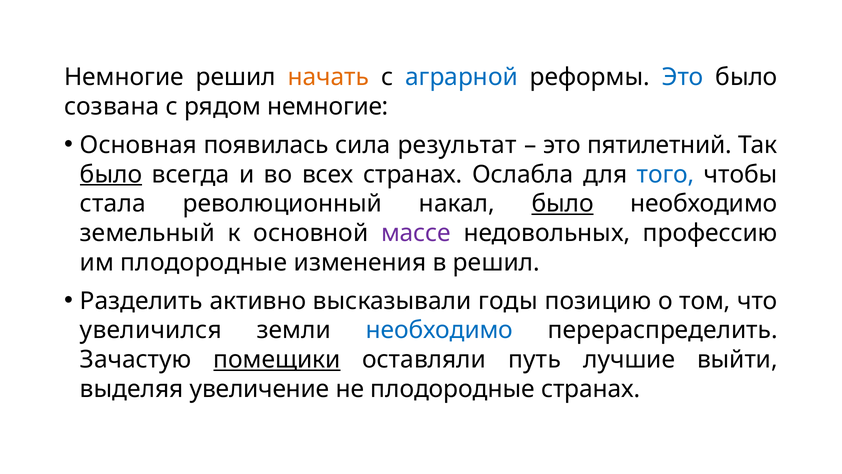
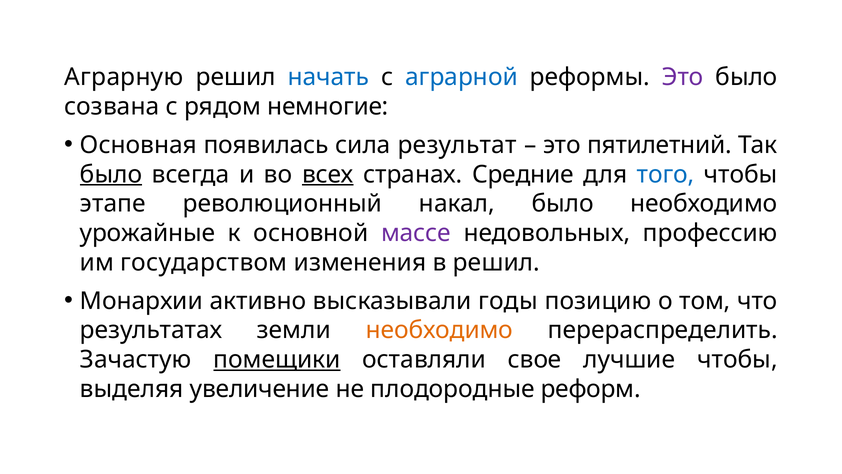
Немногие at (124, 77): Немногие -> Аграрную
начать colour: orange -> blue
Это at (683, 77) colour: blue -> purple
всех underline: none -> present
Ослабла: Ослабла -> Средние
стала: стала -> этапе
было at (563, 204) underline: present -> none
земельный: земельный -> урожайные
им плодородные: плодородные -> государством
Разделить: Разделить -> Монархии
увеличился: увеличился -> результатах
необходимо at (439, 330) colour: blue -> orange
путь: путь -> свое
лучшие выйти: выйти -> чтобы
плодородные странах: странах -> реформ
